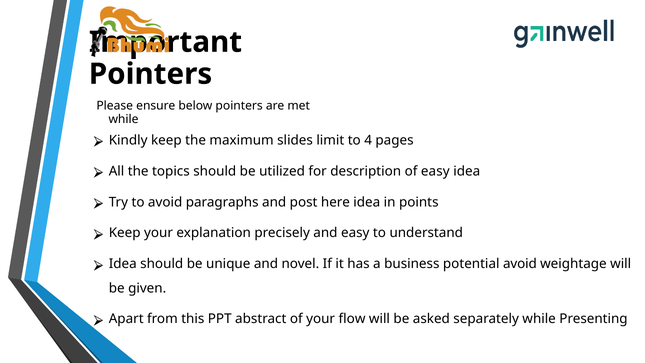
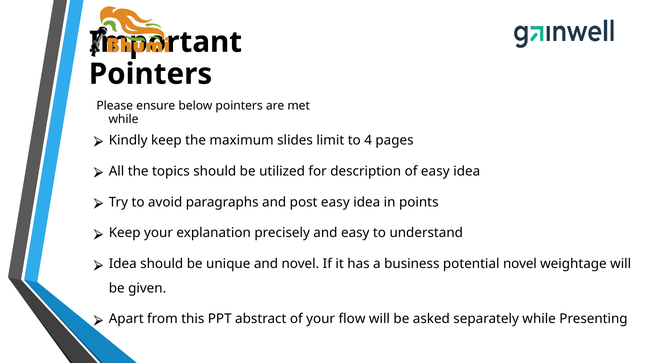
post here: here -> easy
potential avoid: avoid -> novel
